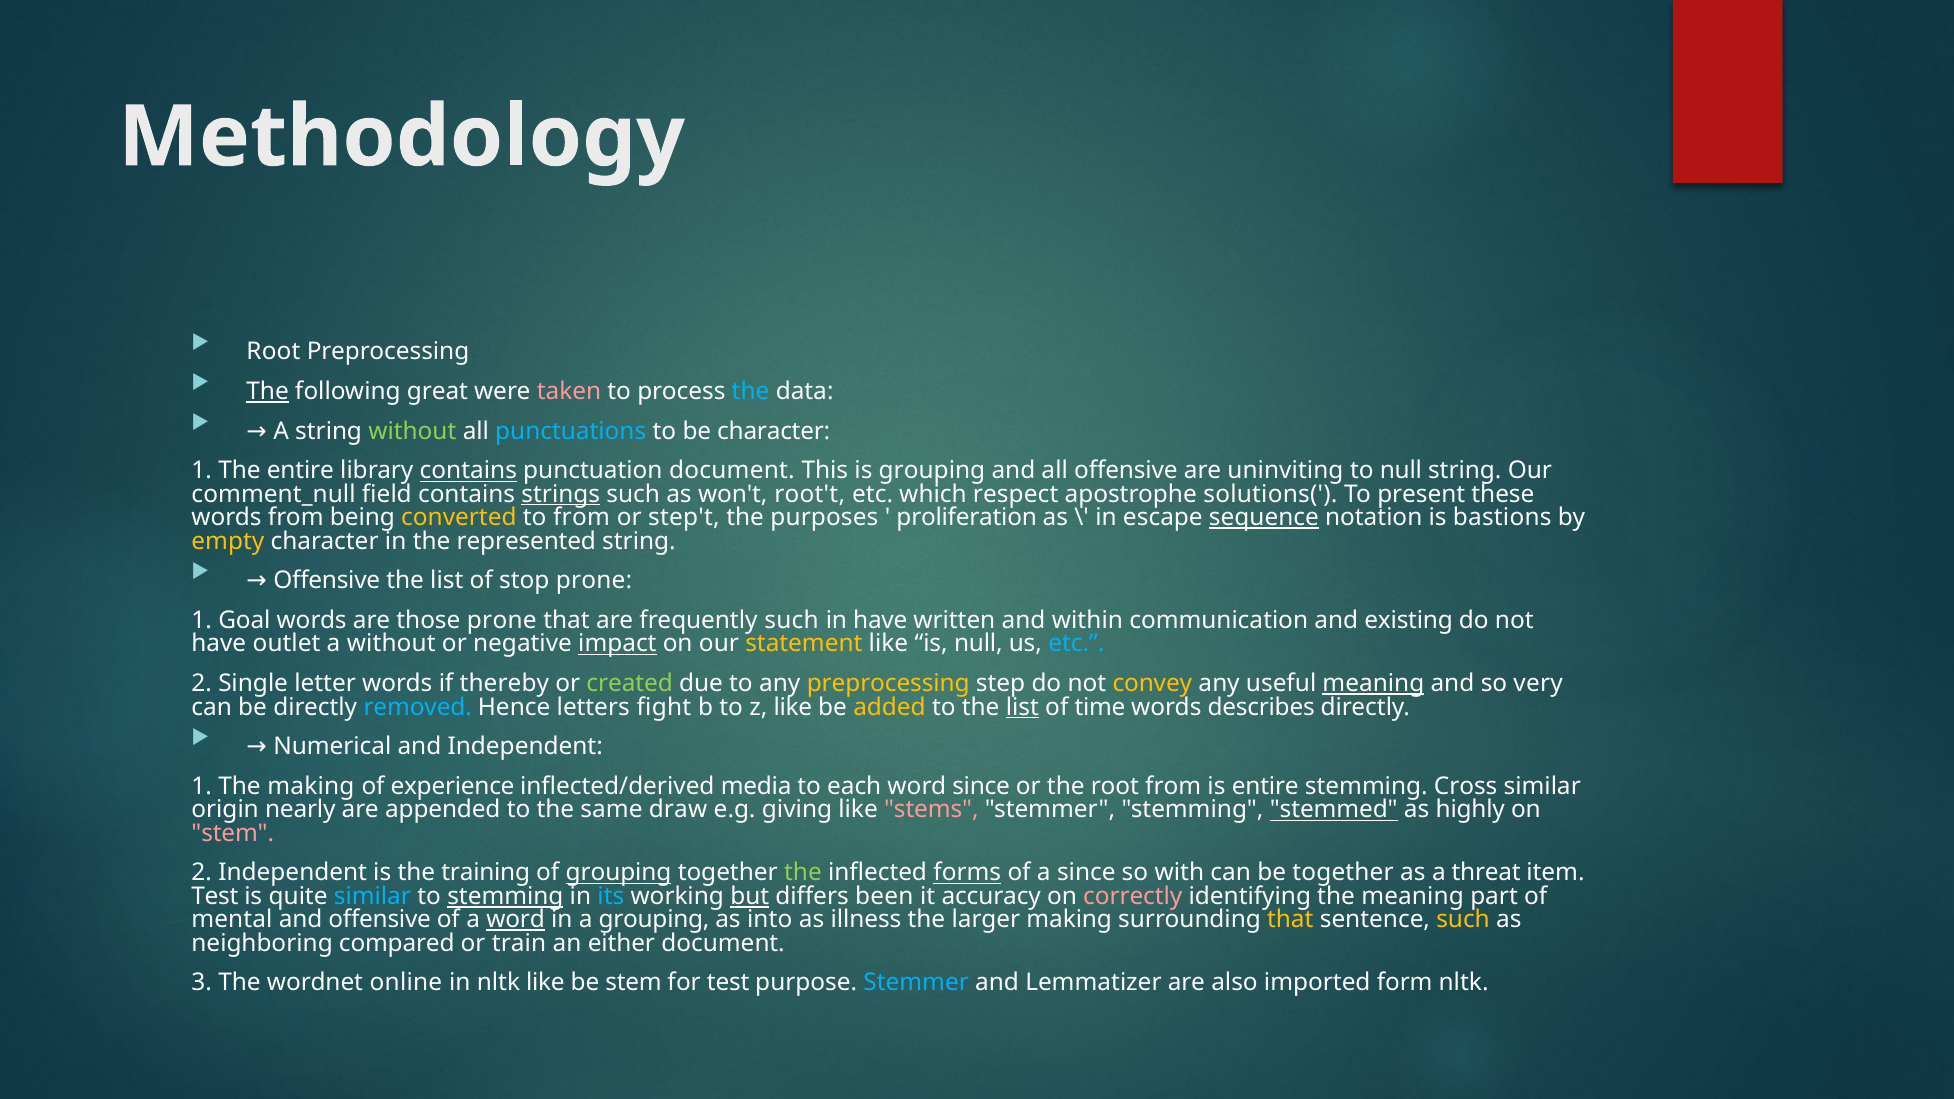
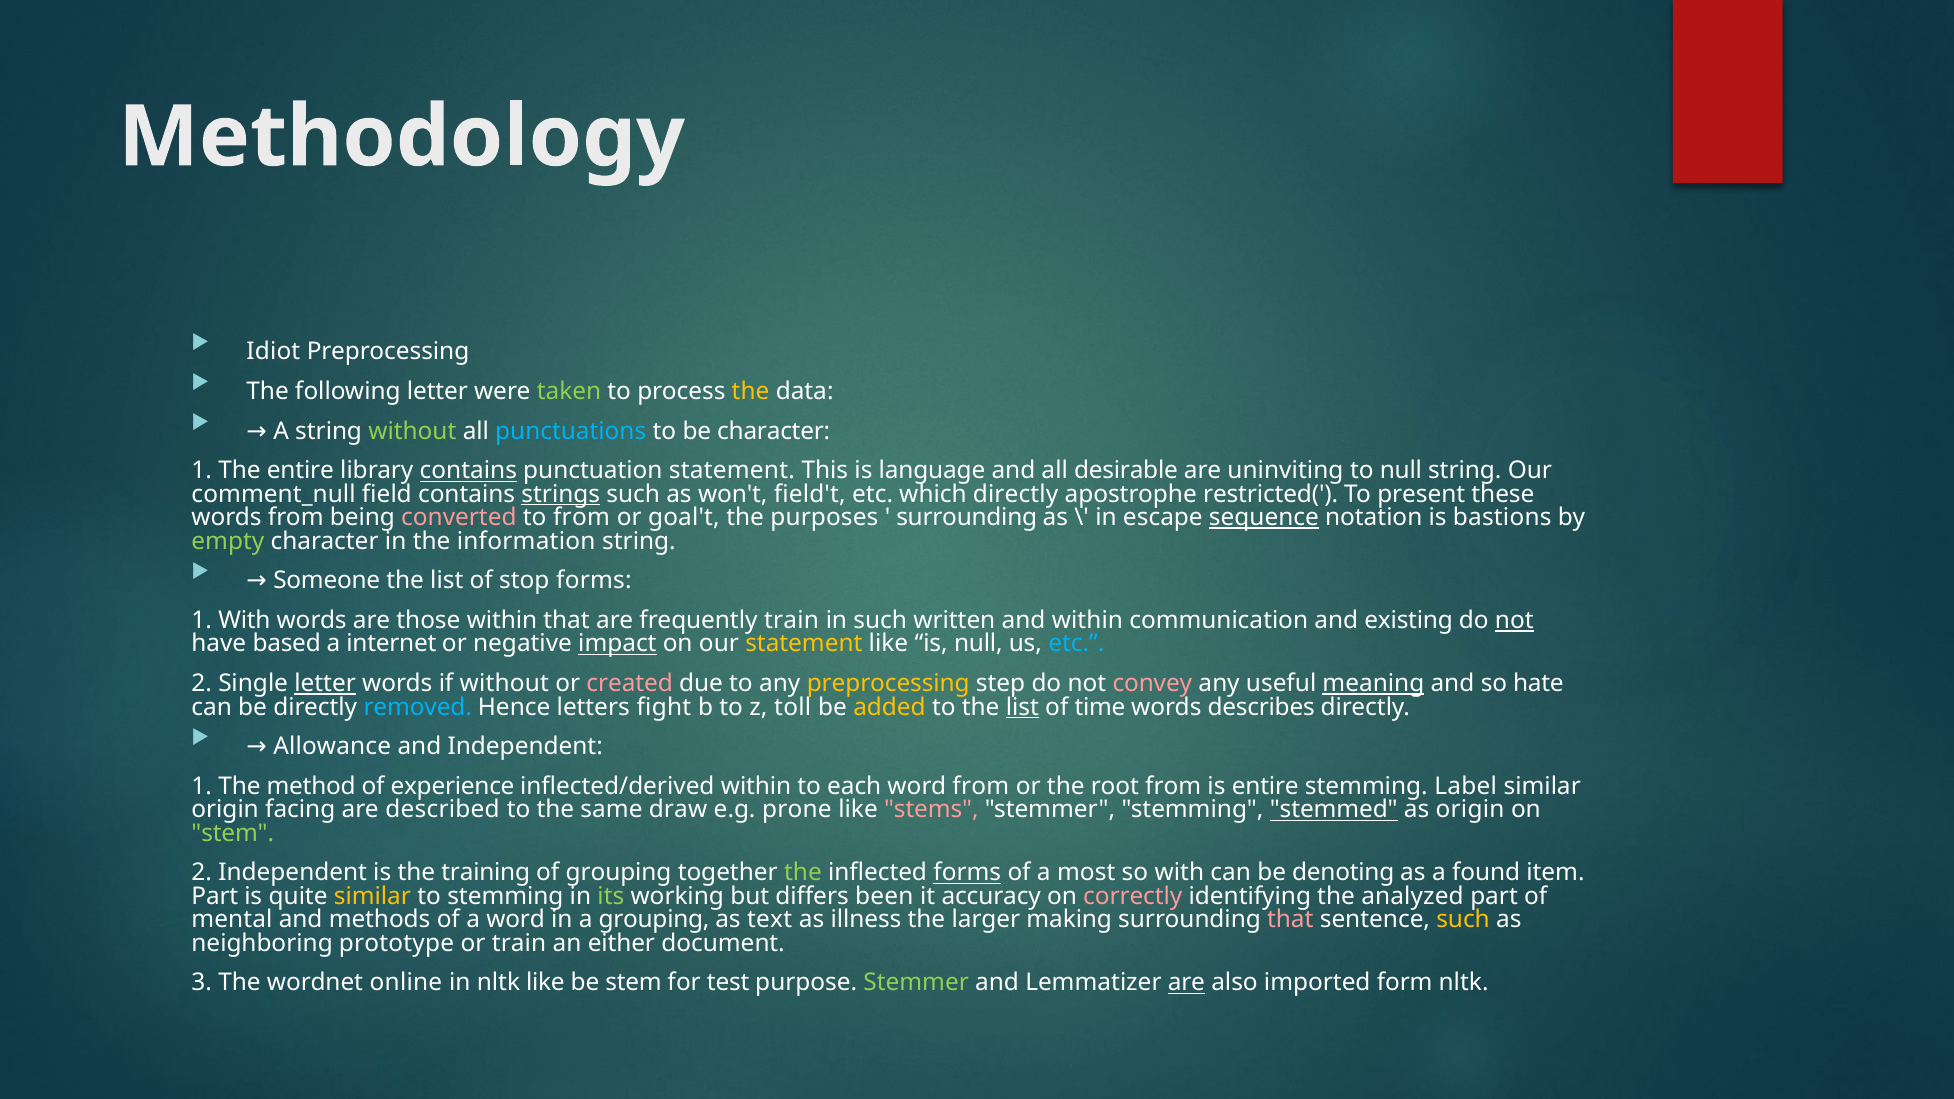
Root at (273, 352): Root -> Idiot
The at (268, 391) underline: present -> none
following great: great -> letter
taken colour: pink -> light green
the at (751, 391) colour: light blue -> yellow
punctuation document: document -> statement
is grouping: grouping -> language
all offensive: offensive -> desirable
root't: root't -> field't
which respect: respect -> directly
solutions(: solutions( -> restricted(
converted colour: yellow -> pink
step't: step't -> goal't
proliferation at (967, 518): proliferation -> surrounding
empty colour: yellow -> light green
represented: represented -> information
Offensive at (327, 581): Offensive -> Someone
stop prone: prone -> forms
1 Goal: Goal -> With
those prone: prone -> within
frequently such: such -> train
in have: have -> such
not at (1514, 620) underline: none -> present
outlet: outlet -> based
a without: without -> internet
letter at (325, 684) underline: none -> present
if thereby: thereby -> without
created colour: light green -> pink
convey colour: yellow -> pink
very: very -> hate
z like: like -> toll
Numerical: Numerical -> Allowance
The making: making -> method
inflected/derived media: media -> within
word since: since -> from
Cross: Cross -> Label
nearly: nearly -> facing
appended: appended -> described
giving: giving -> prone
as highly: highly -> origin
stem at (233, 833) colour: pink -> light green
grouping at (619, 873) underline: present -> none
a since: since -> most
be together: together -> denoting
threat: threat -> found
Test at (215, 896): Test -> Part
similar at (372, 896) colour: light blue -> yellow
stemming at (505, 896) underline: present -> none
its colour: light blue -> light green
but underline: present -> none
the meaning: meaning -> analyzed
and offensive: offensive -> methods
word at (516, 920) underline: present -> none
into: into -> text
that at (1290, 920) colour: yellow -> pink
compared: compared -> prototype
Stemmer at (916, 983) colour: light blue -> light green
are at (1186, 983) underline: none -> present
